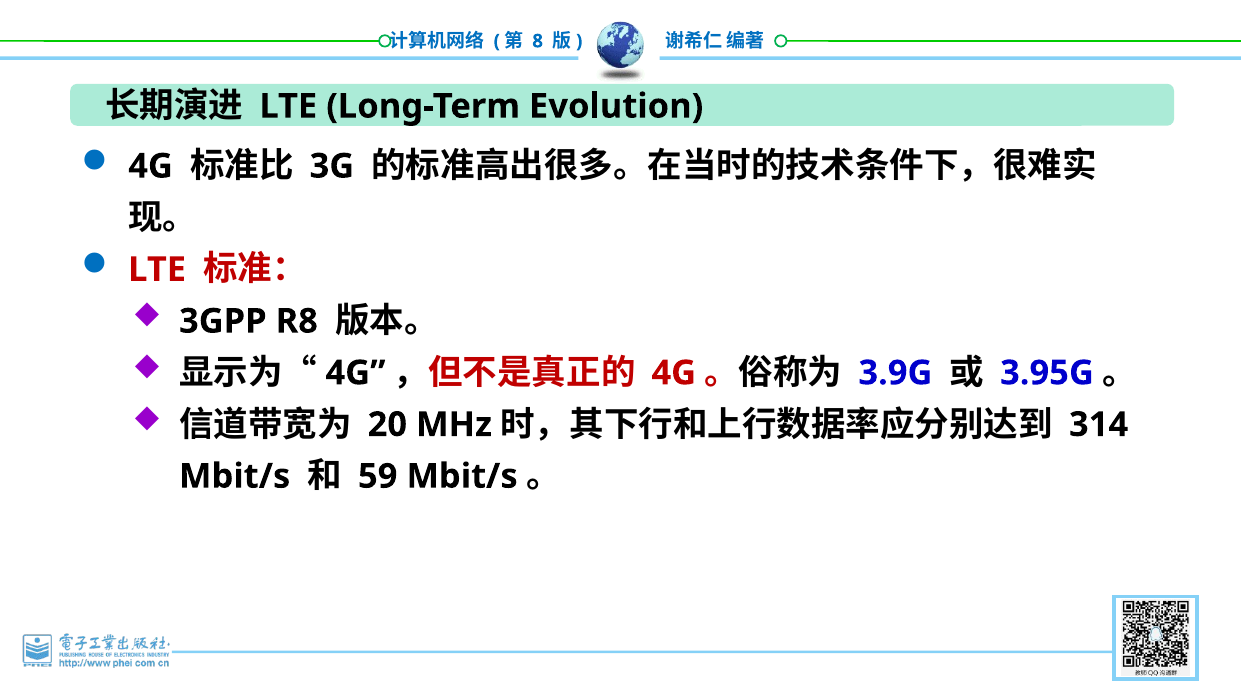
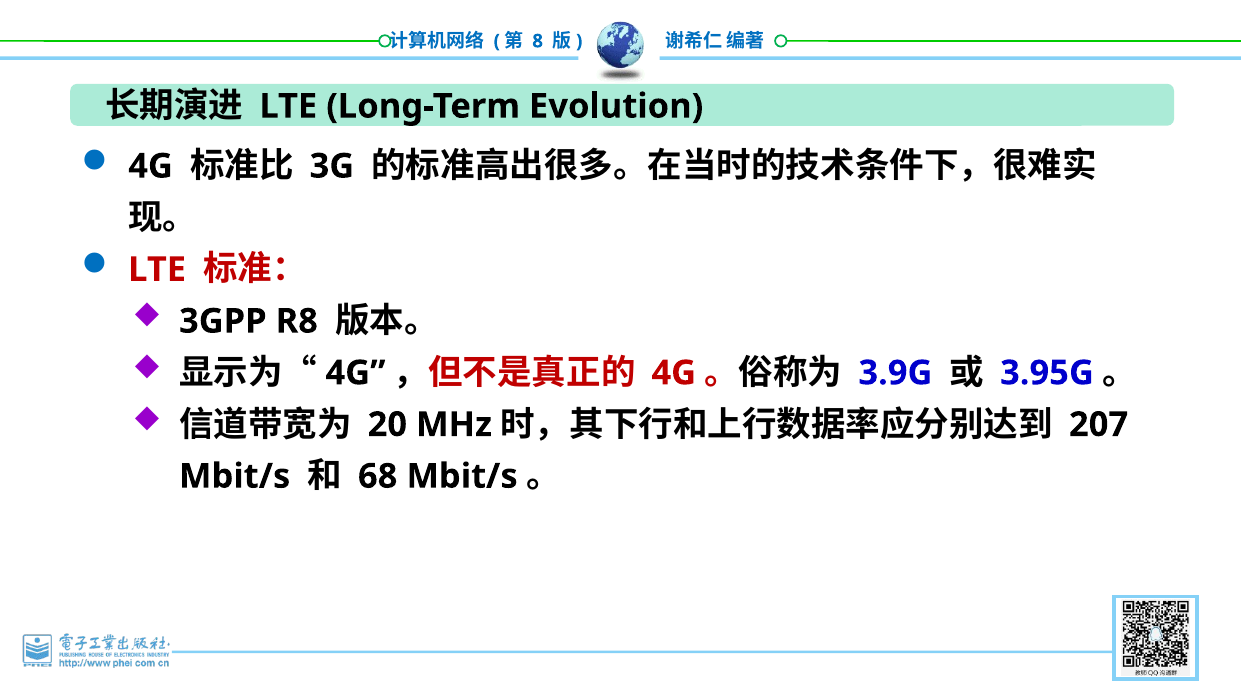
314: 314 -> 207
59: 59 -> 68
